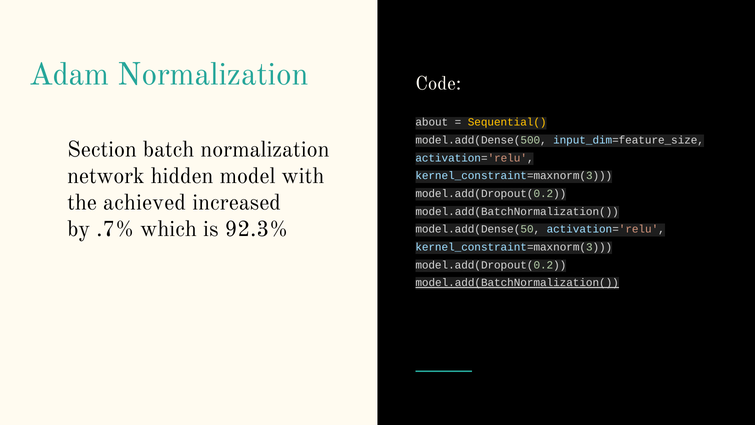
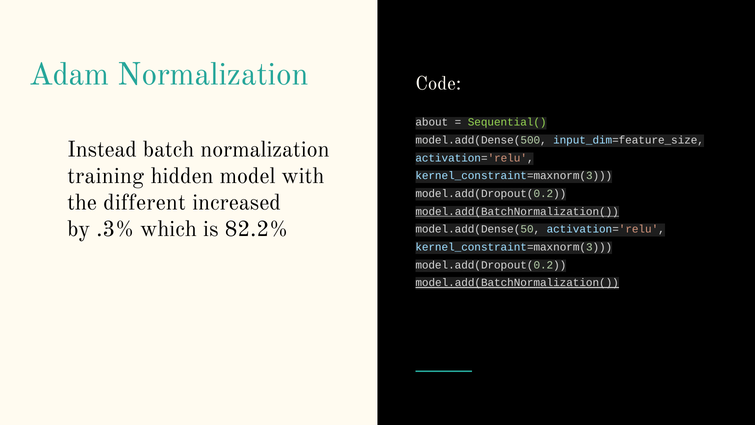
Sequential( colour: yellow -> light green
Section: Section -> Instead
network: network -> training
achieved: achieved -> different
model.add(BatchNormalization( at (517, 211) underline: none -> present
.7%: .7% -> .3%
92.3%: 92.3% -> 82.2%
